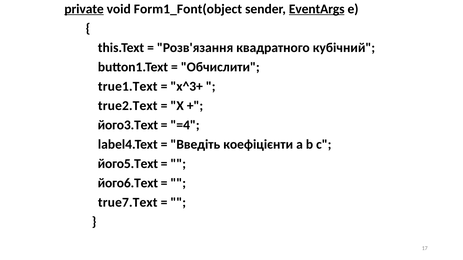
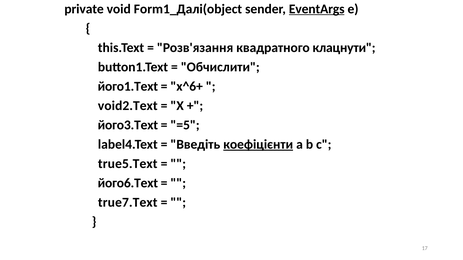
private underline: present -> none
Form1_Font(object: Form1_Font(object -> Form1_Далі(object
кубічний: кубічний -> клацнути
true1.Text: true1.Text -> його1.Text
x^3+: x^3+ -> x^6+
true2.Text: true2.Text -> void2.Text
=4: =4 -> =5
коефіцієнти underline: none -> present
його5.Text: його5.Text -> true5.Text
